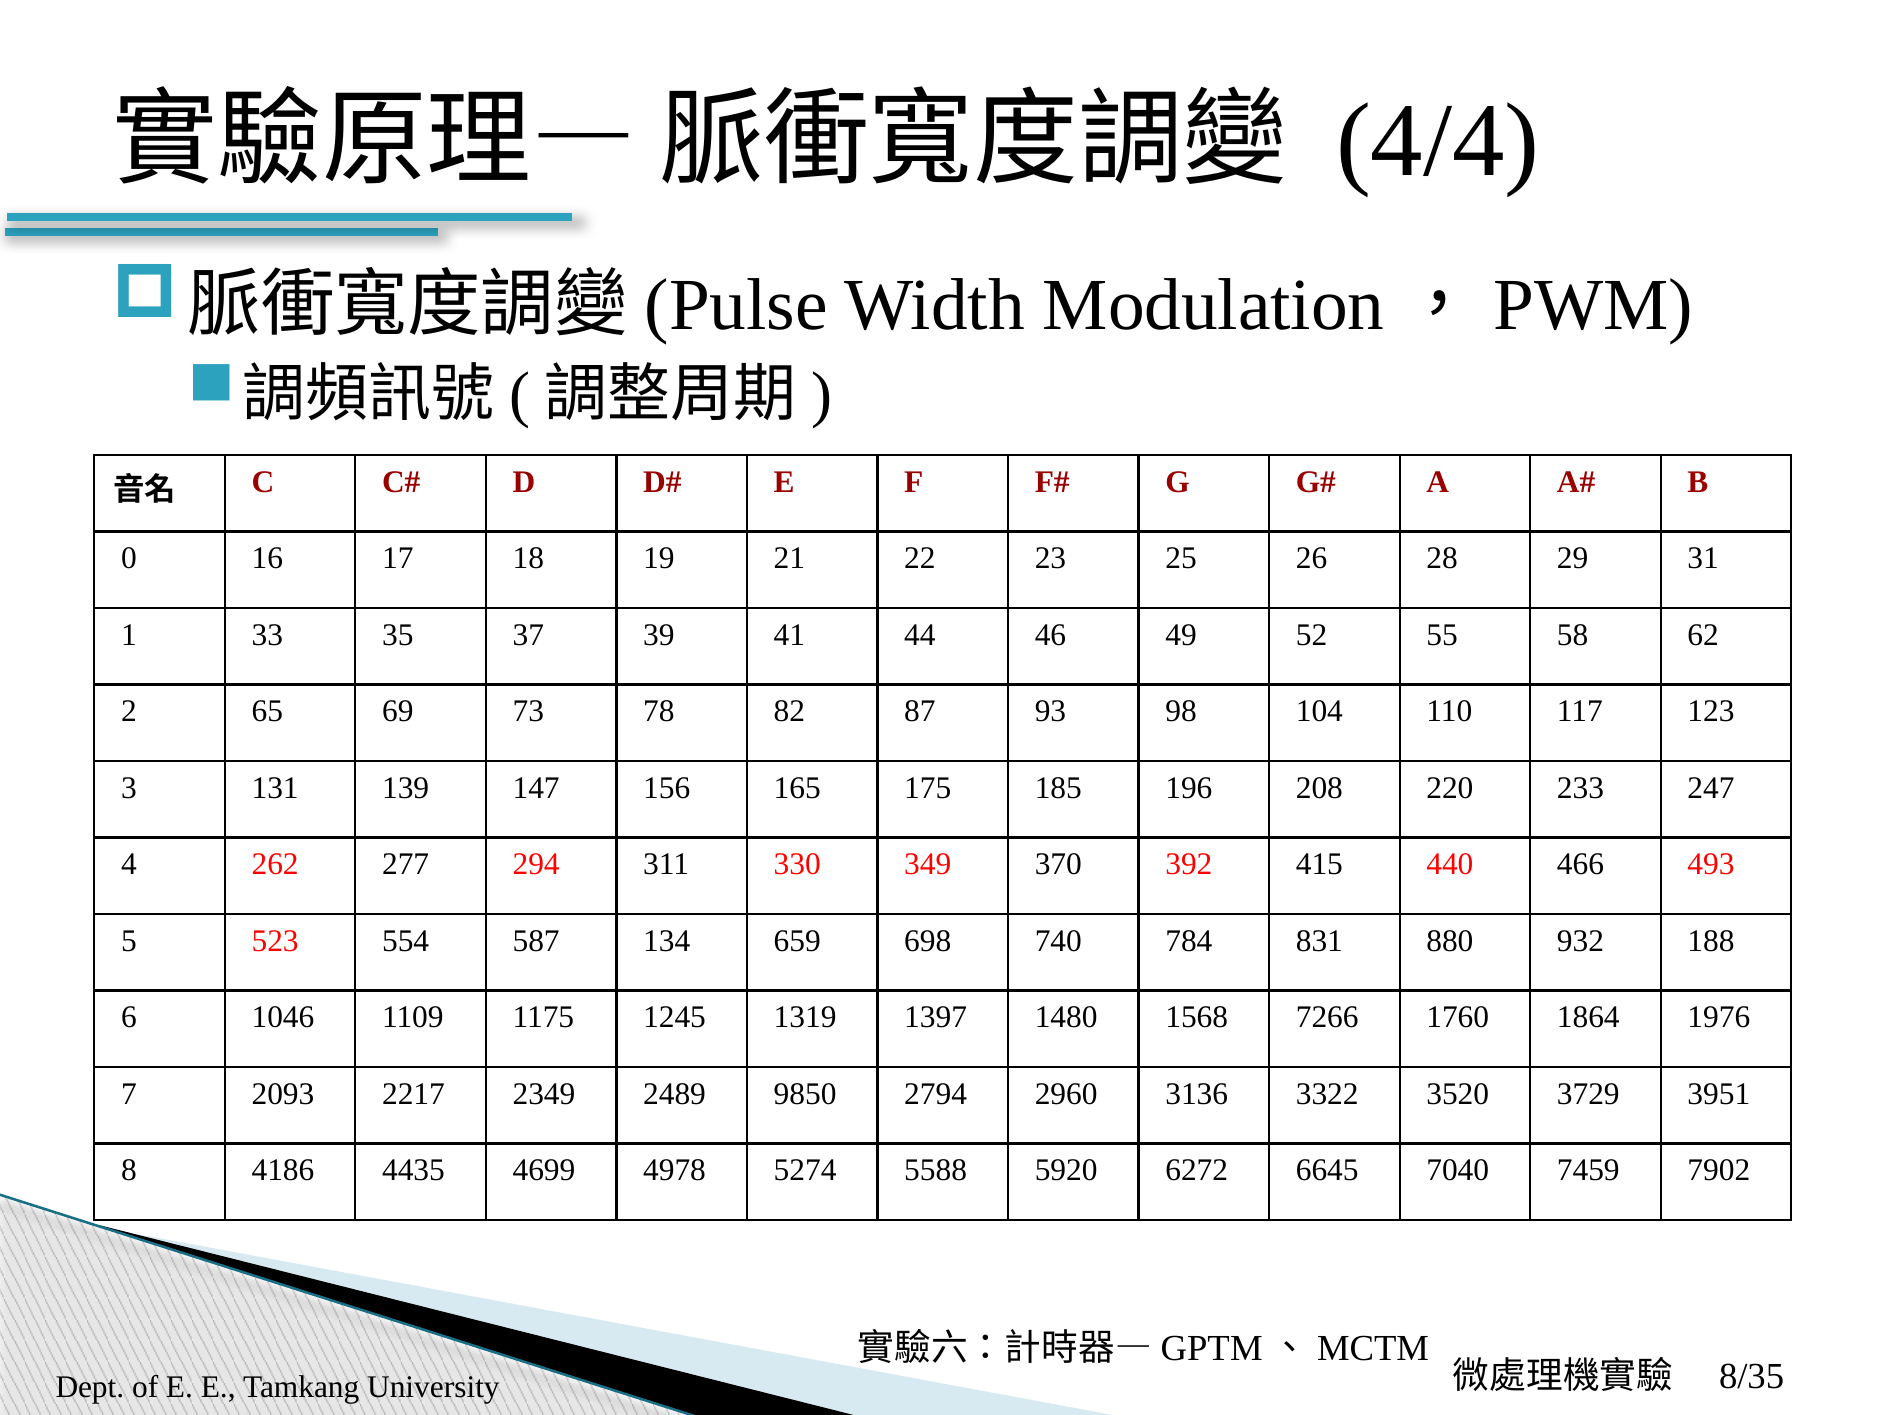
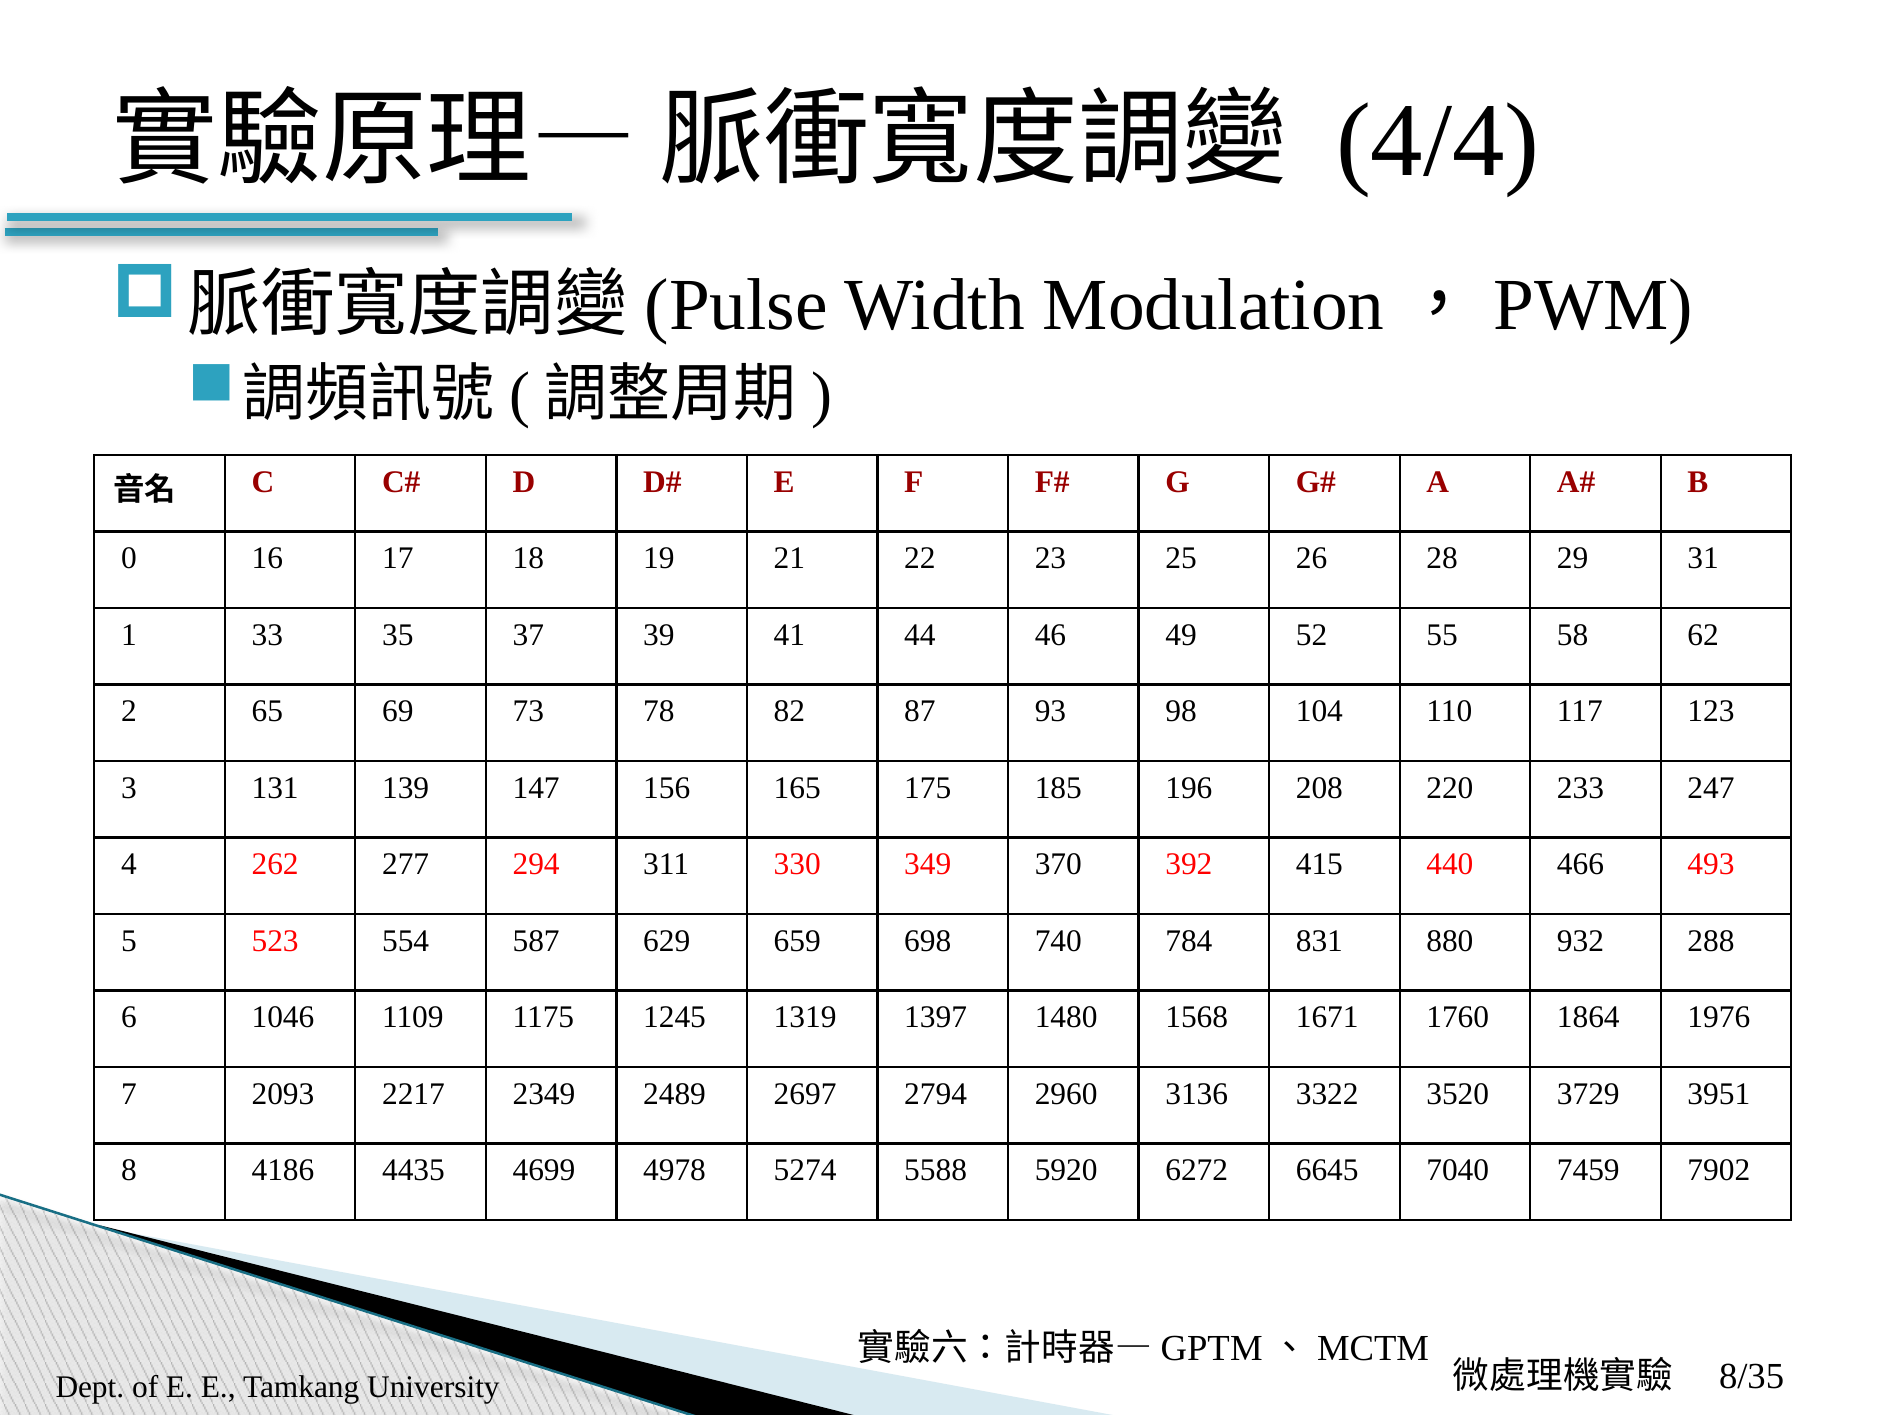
134: 134 -> 629
188: 188 -> 288
7266: 7266 -> 1671
9850: 9850 -> 2697
